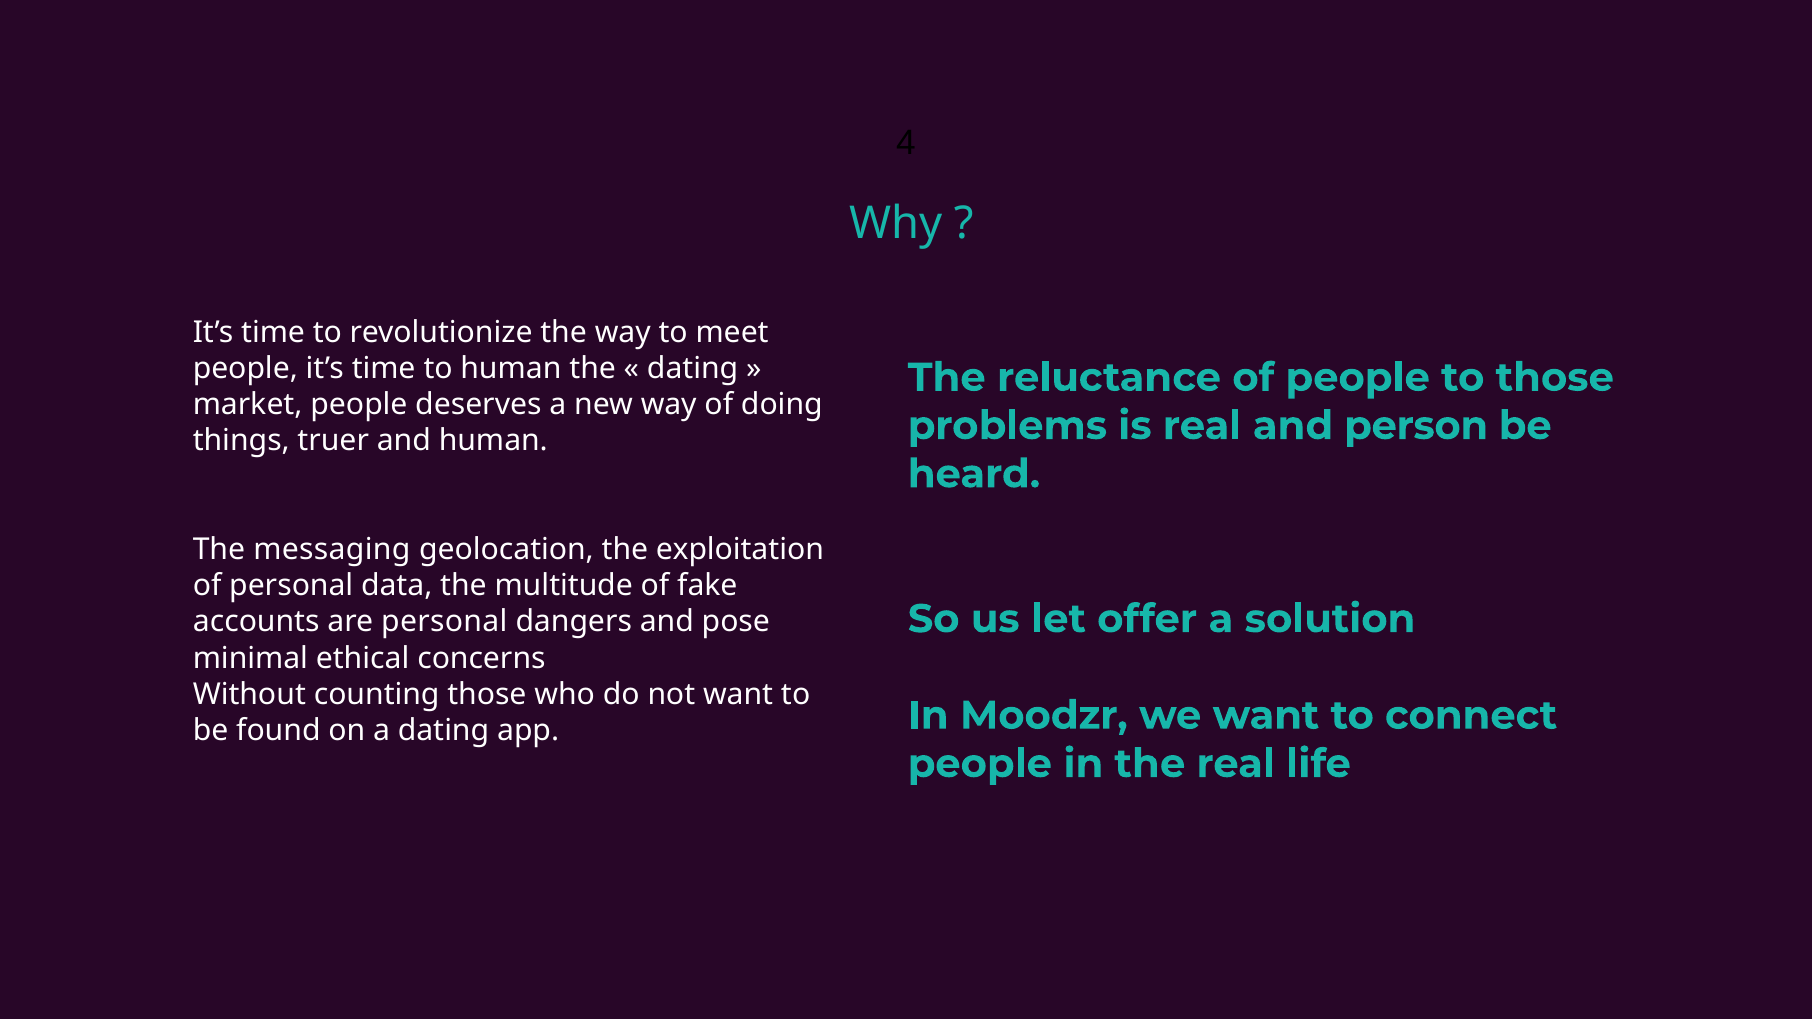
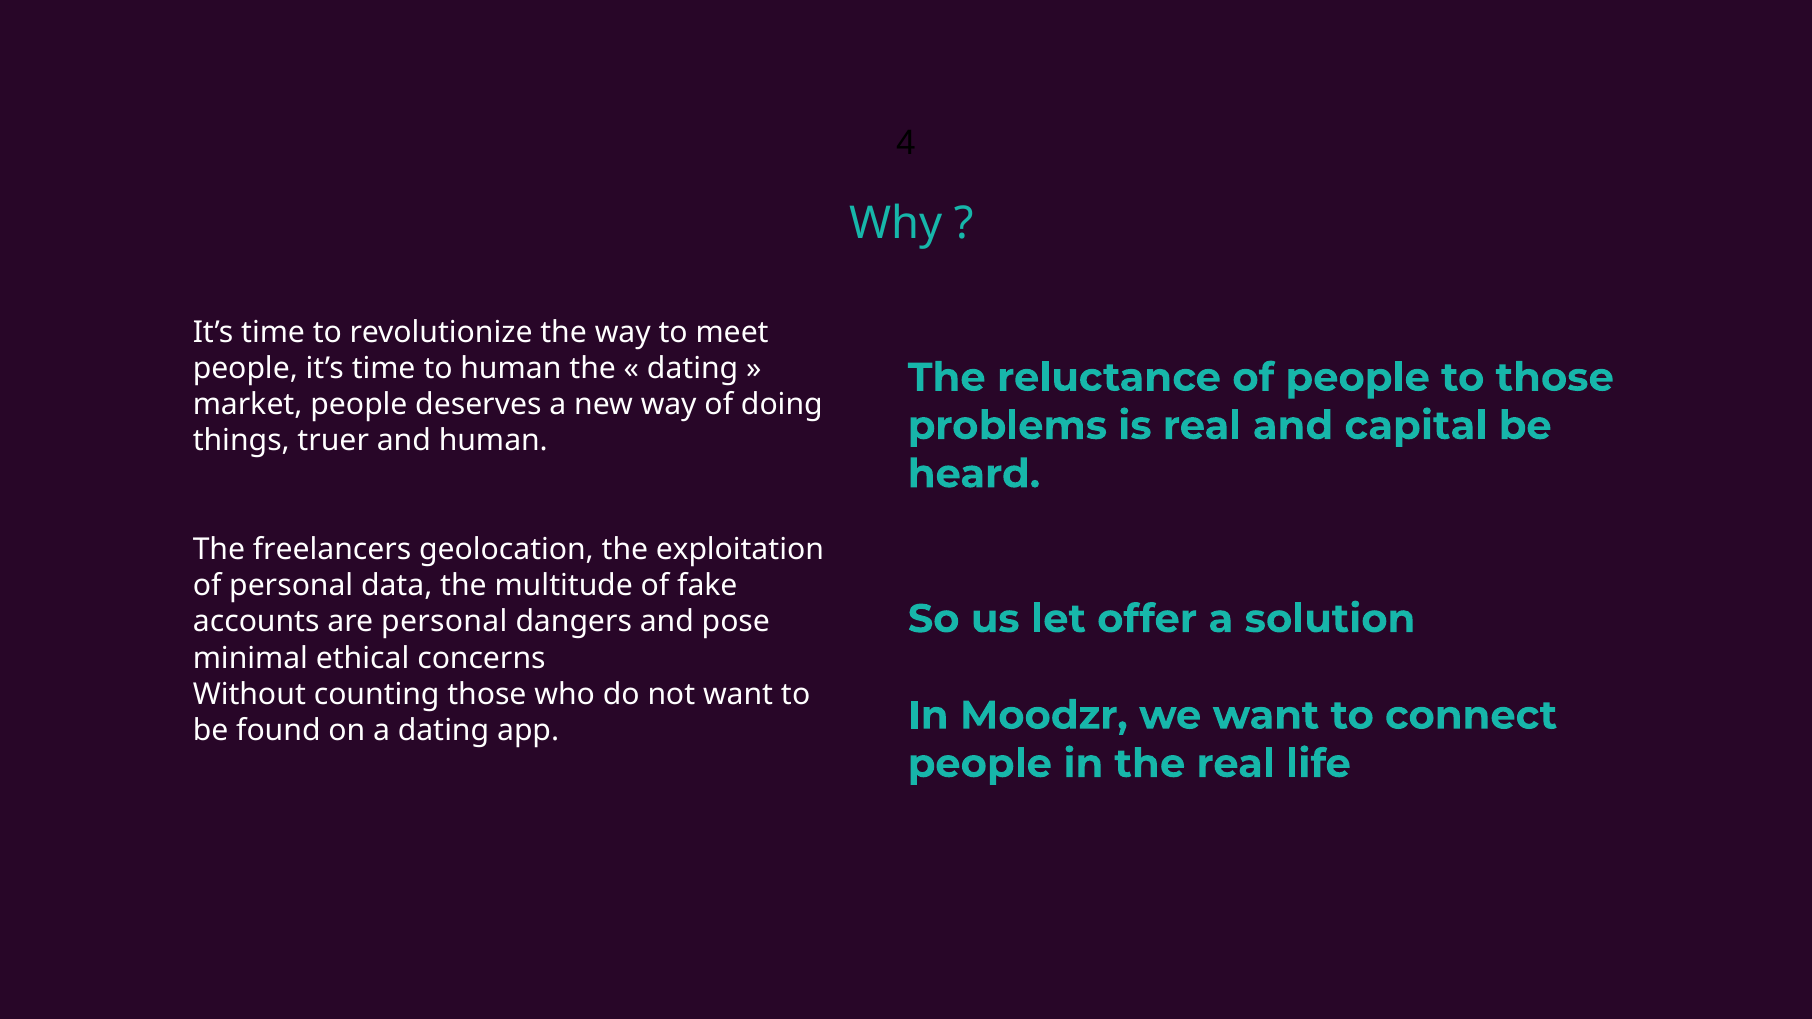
person: person -> capital
messaging: messaging -> freelancers
